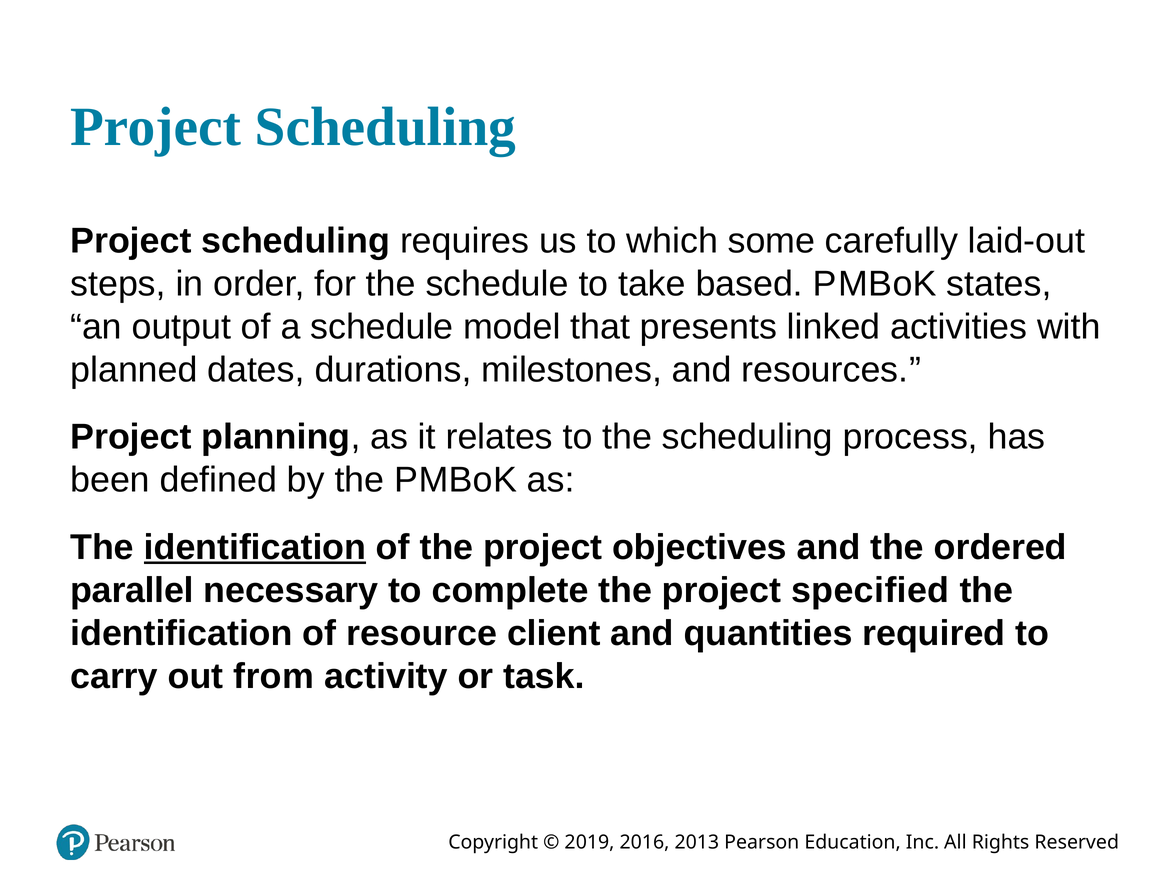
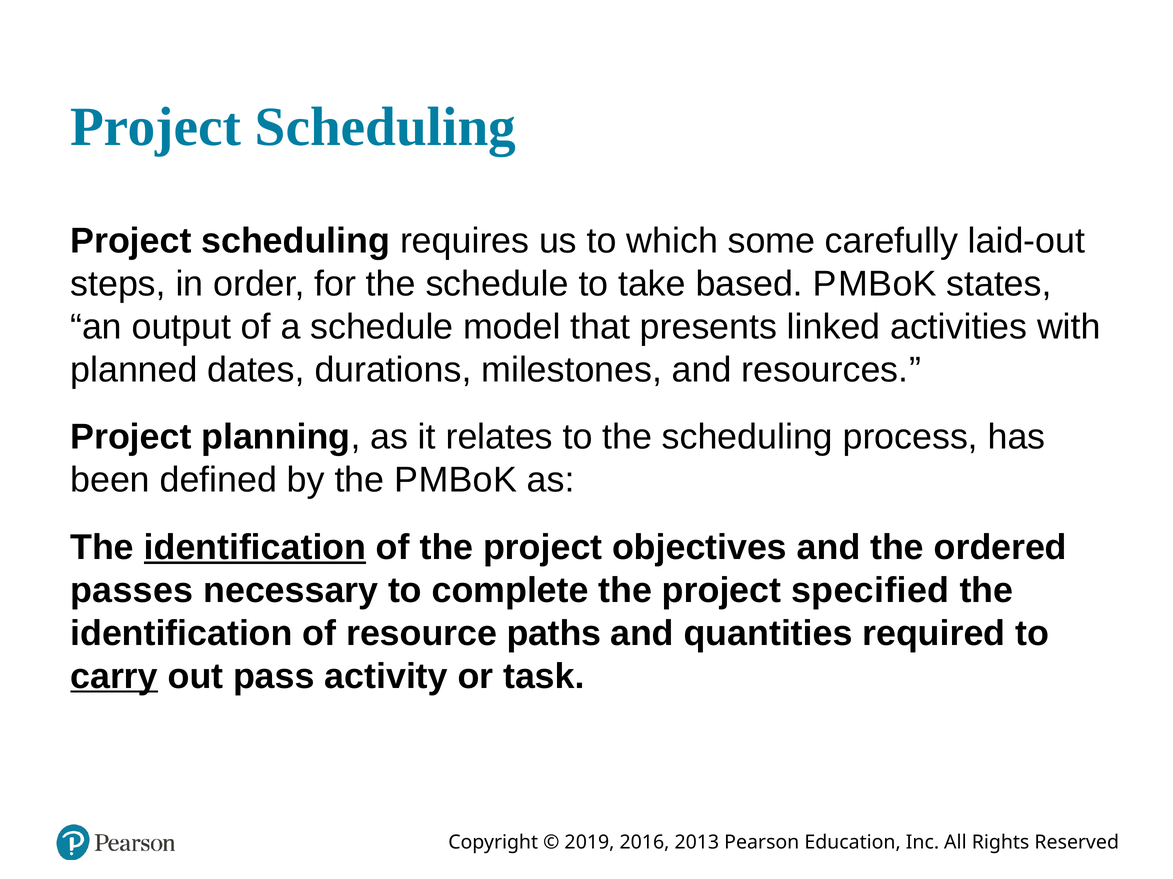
parallel: parallel -> passes
client: client -> paths
carry underline: none -> present
from: from -> pass
